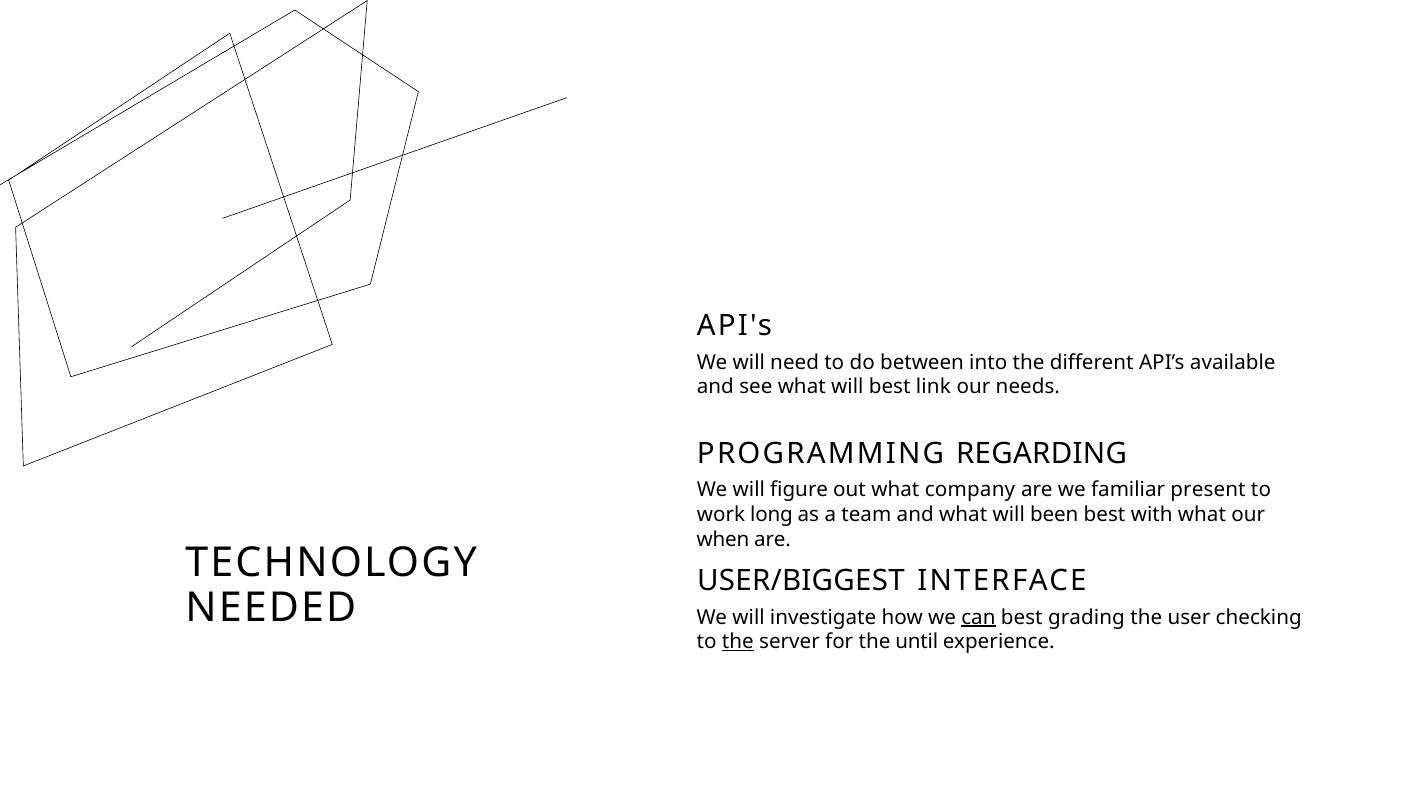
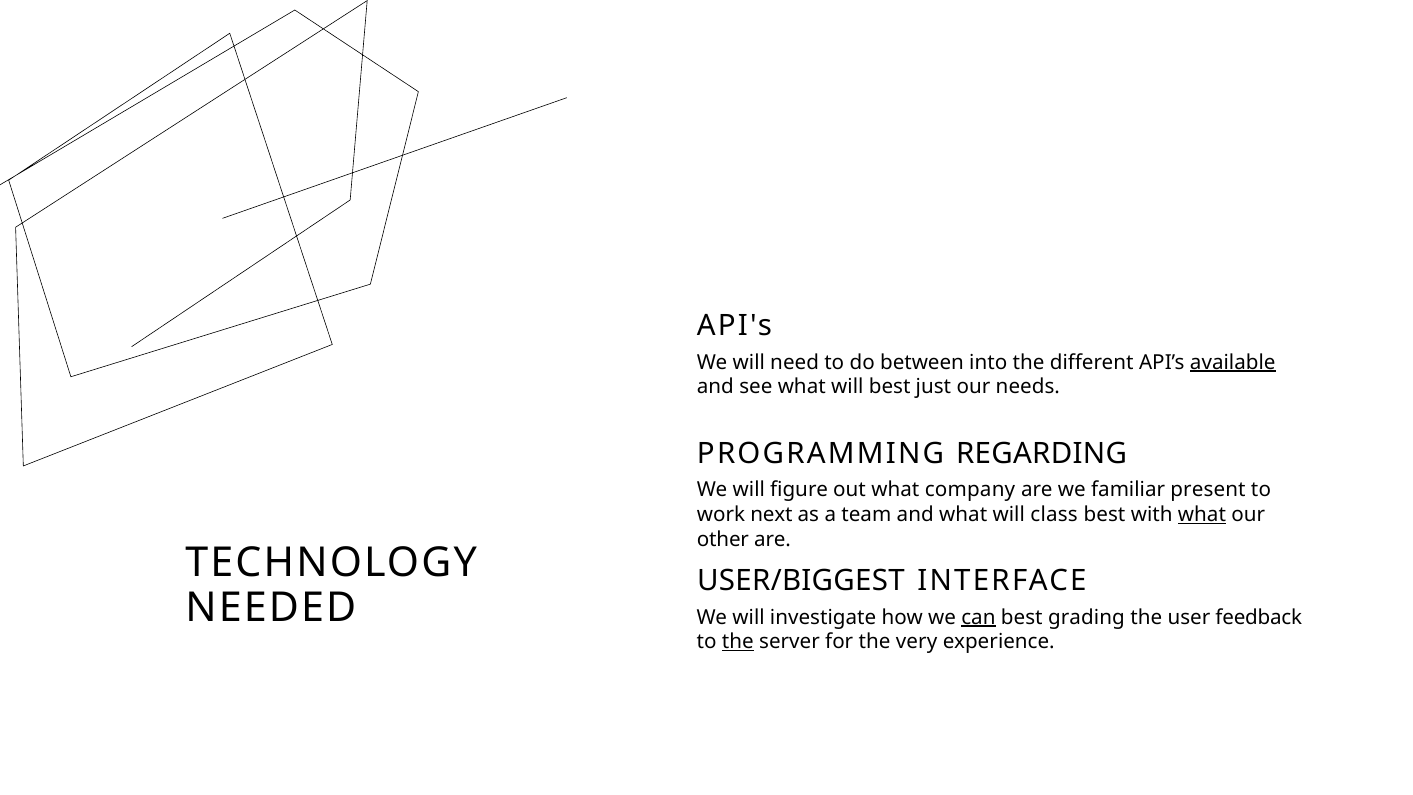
available underline: none -> present
link: link -> just
long: long -> next
been: been -> class
what at (1202, 514) underline: none -> present
when: when -> other
checking: checking -> feedback
until: until -> very
